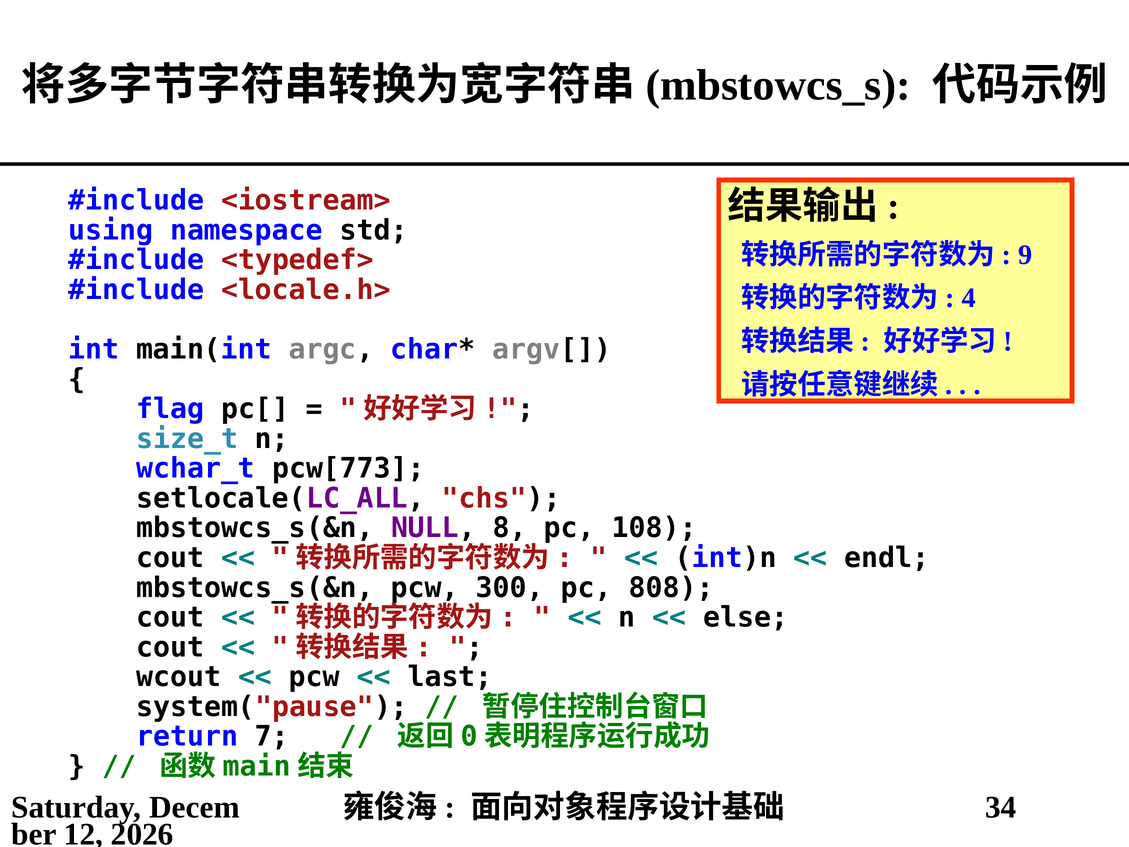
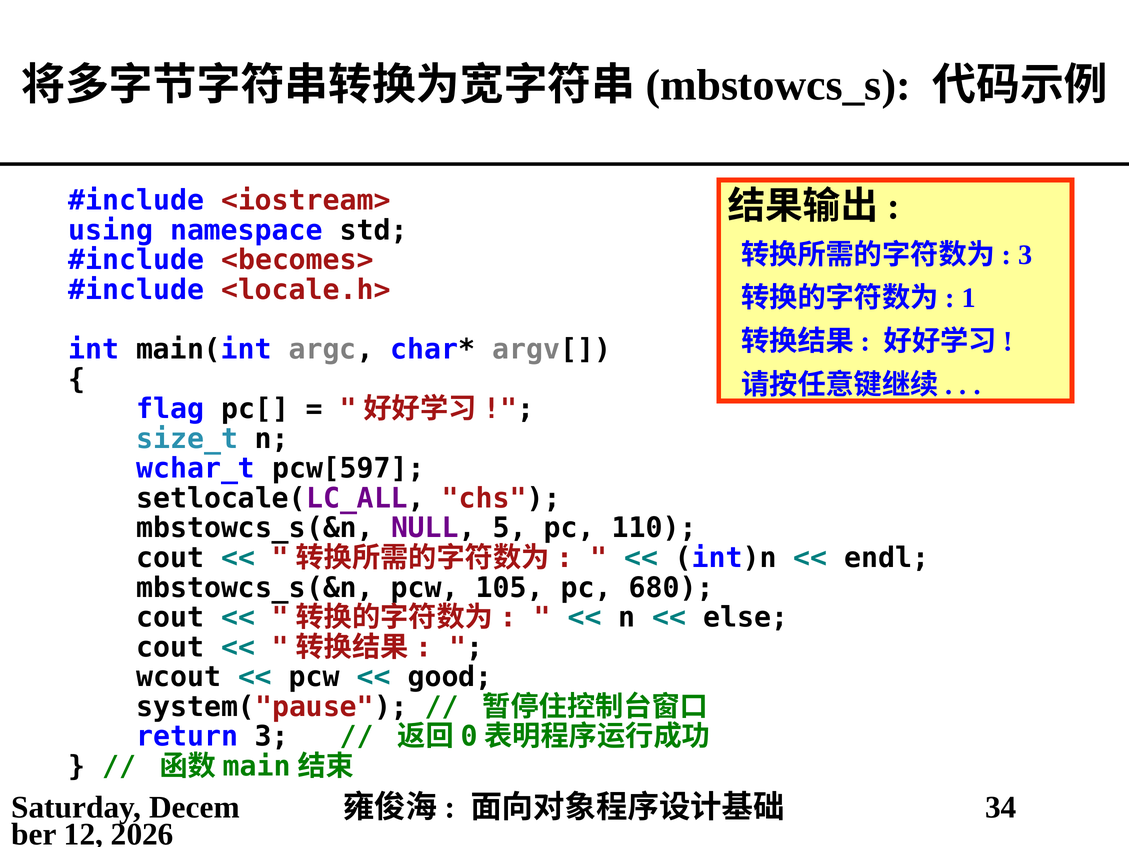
9 at (1025, 255): 9 -> 3
<typedef>: <typedef> -> <becomes>
4: 4 -> 1
pcw[773: pcw[773 -> pcw[597
8: 8 -> 5
108: 108 -> 110
300: 300 -> 105
808: 808 -> 680
last: last -> good
return 7: 7 -> 3
